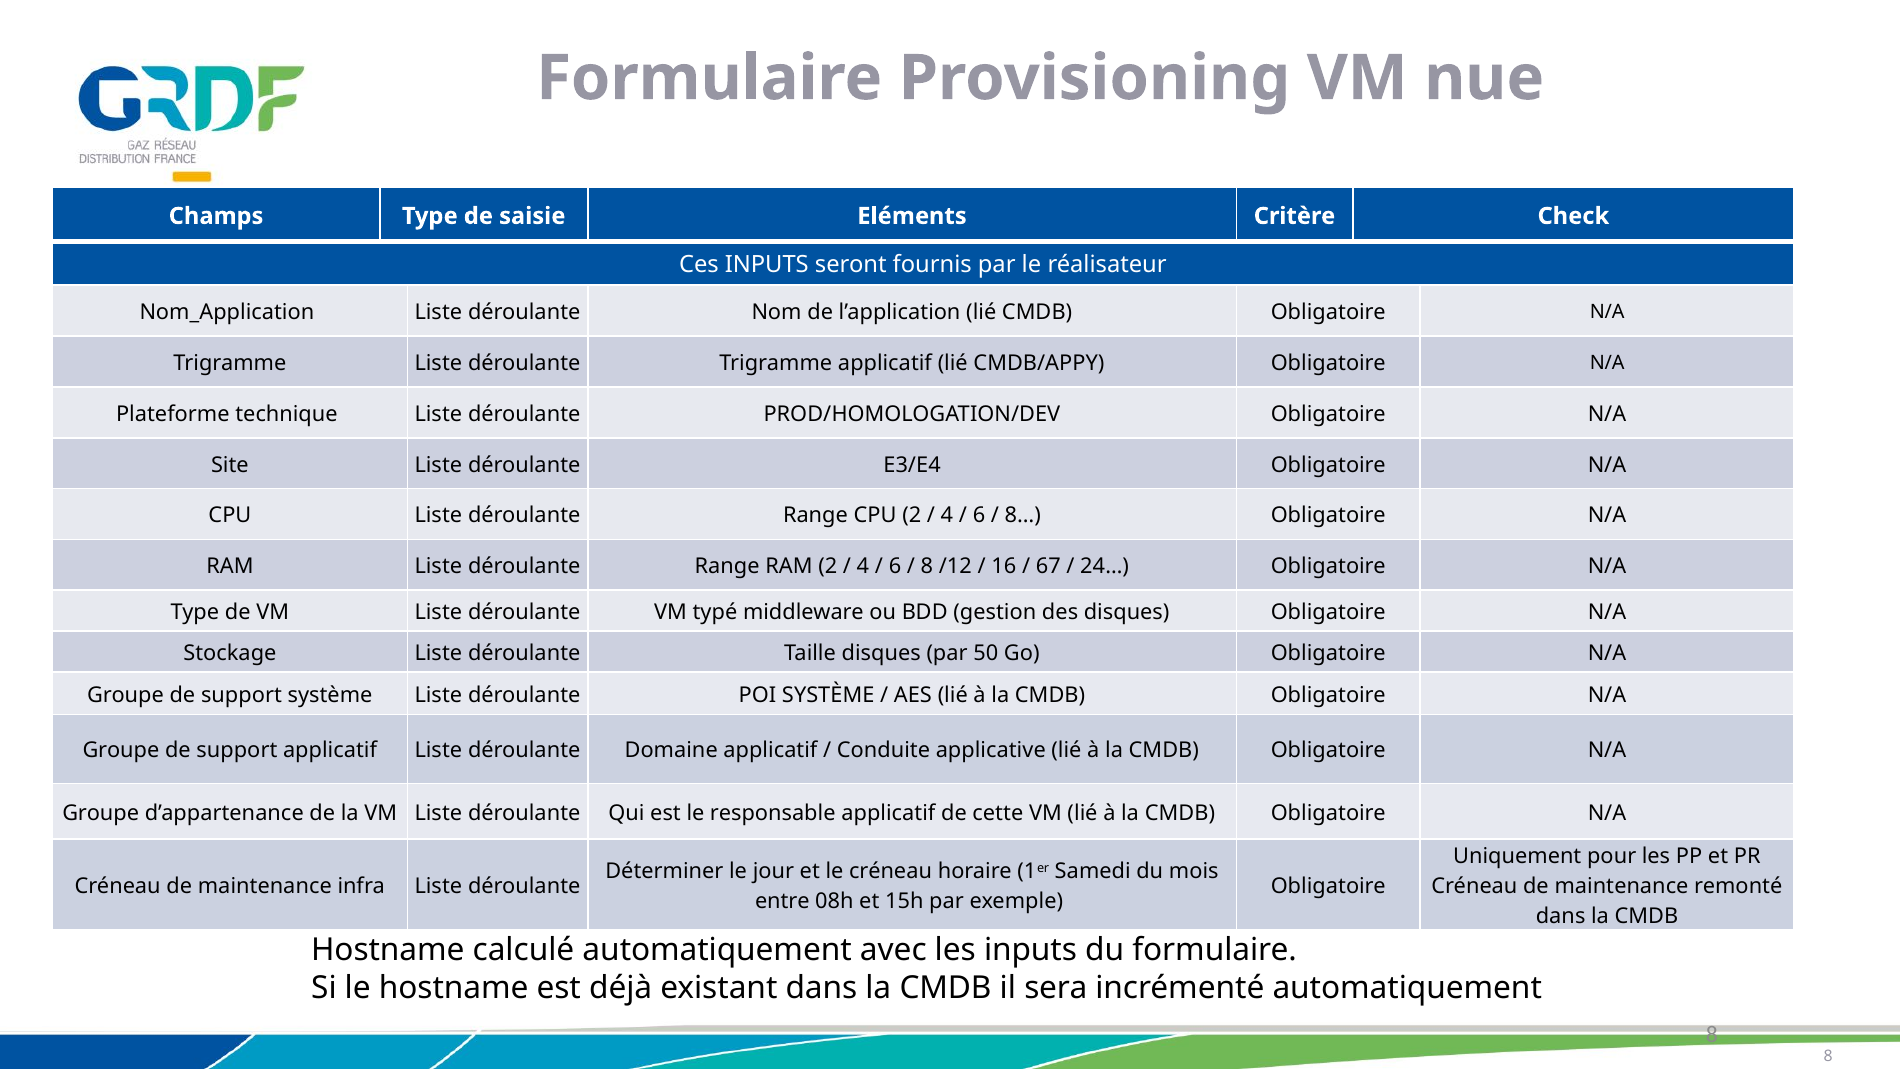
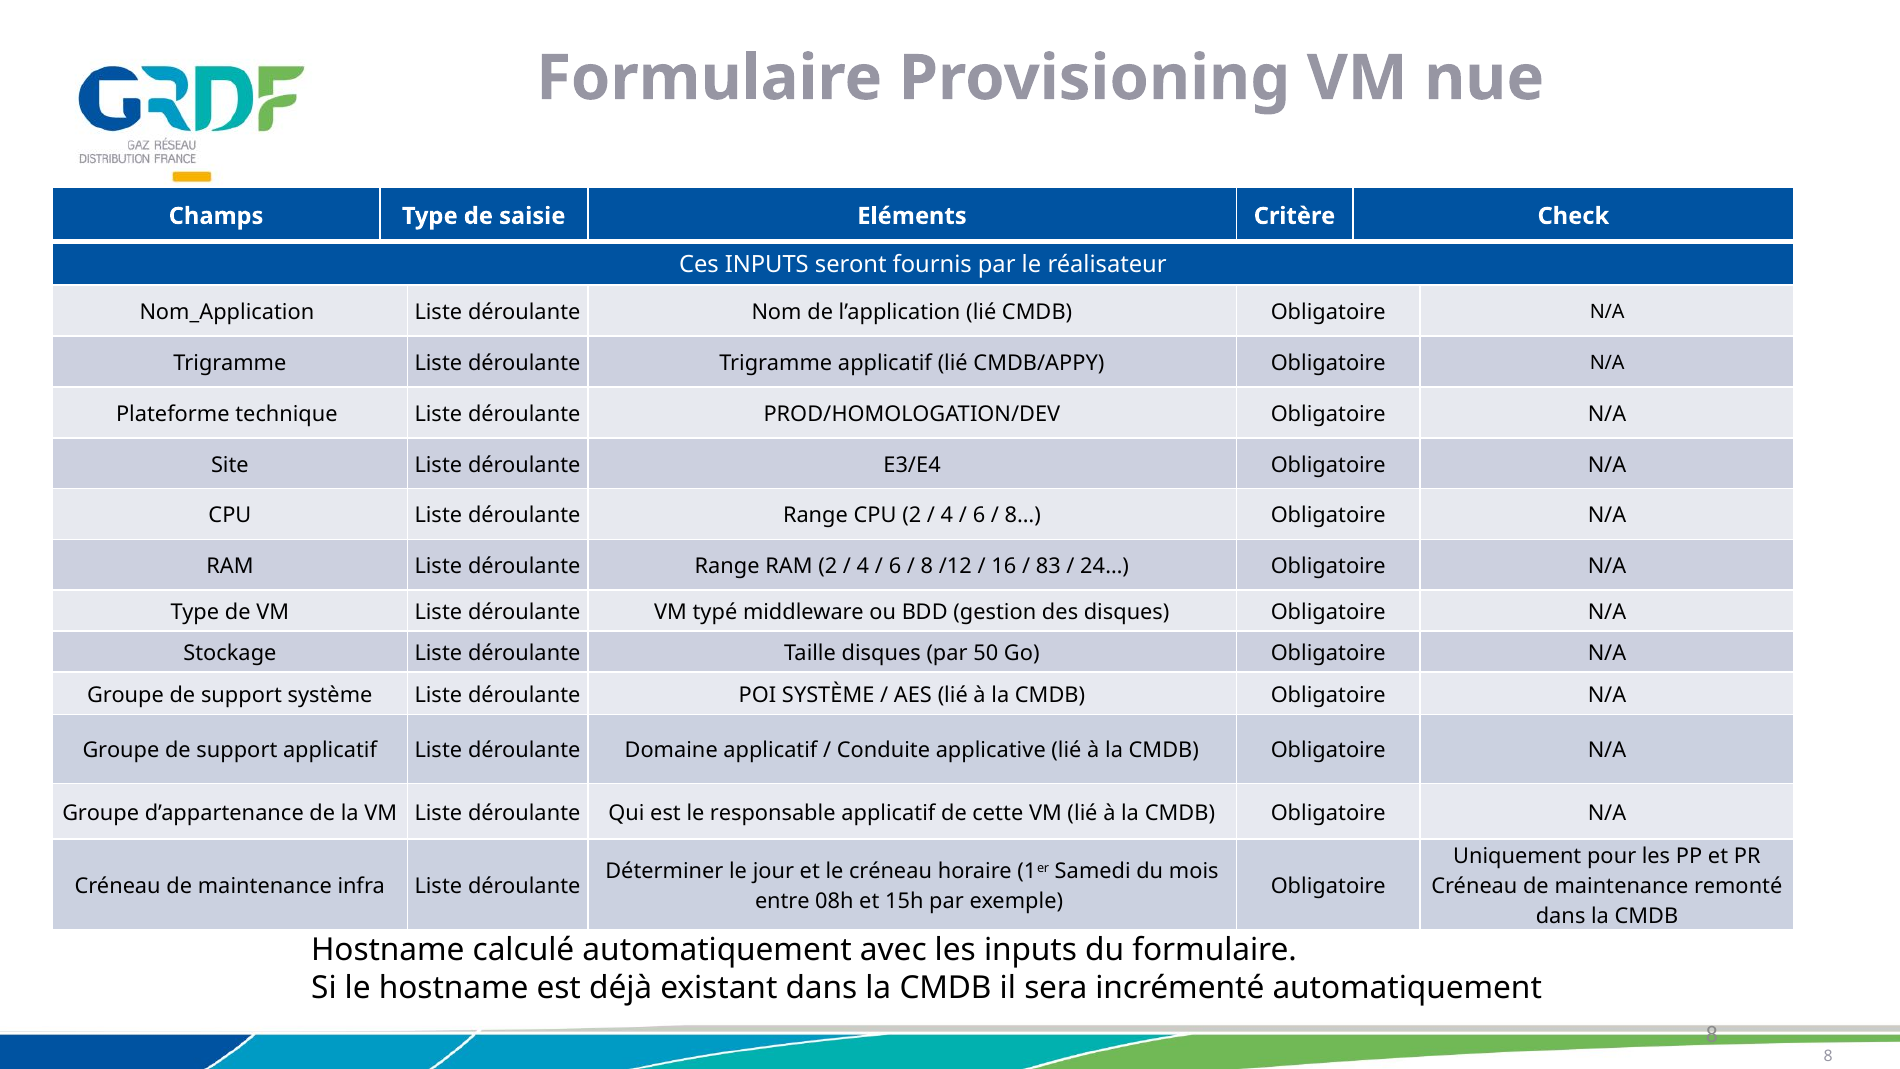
67: 67 -> 83
